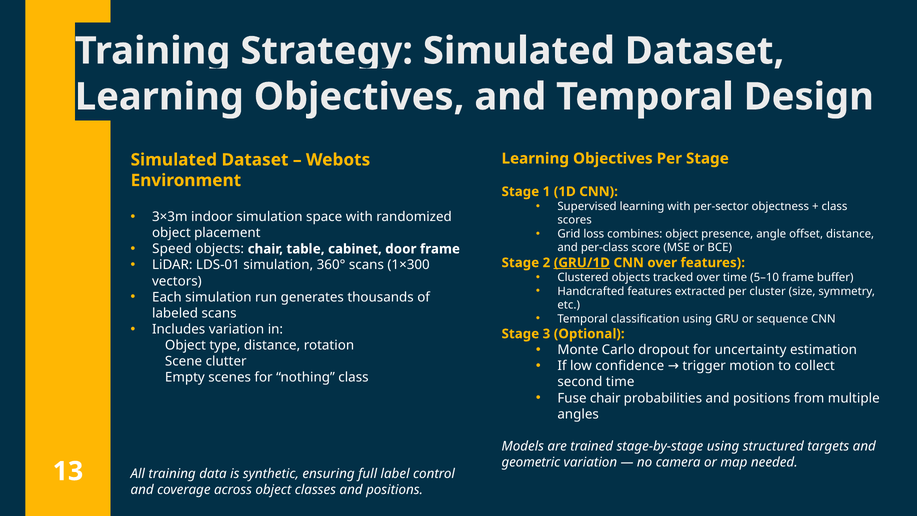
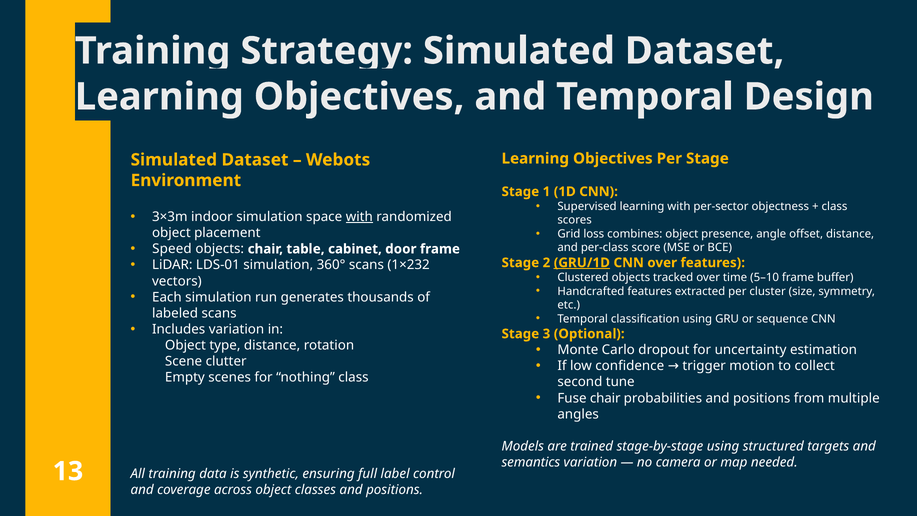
with at (359, 217) underline: none -> present
1×300: 1×300 -> 1×232
second time: time -> tune
geometric: geometric -> semantics
